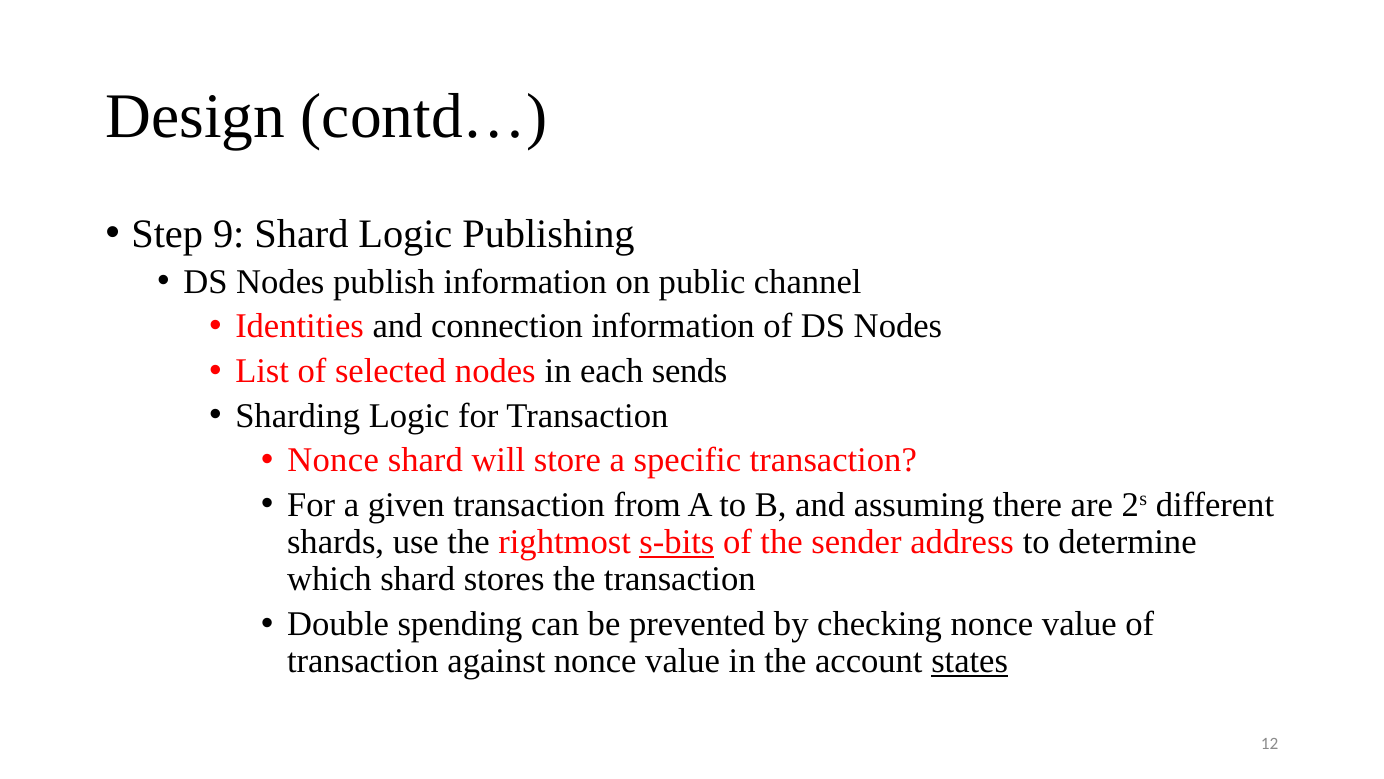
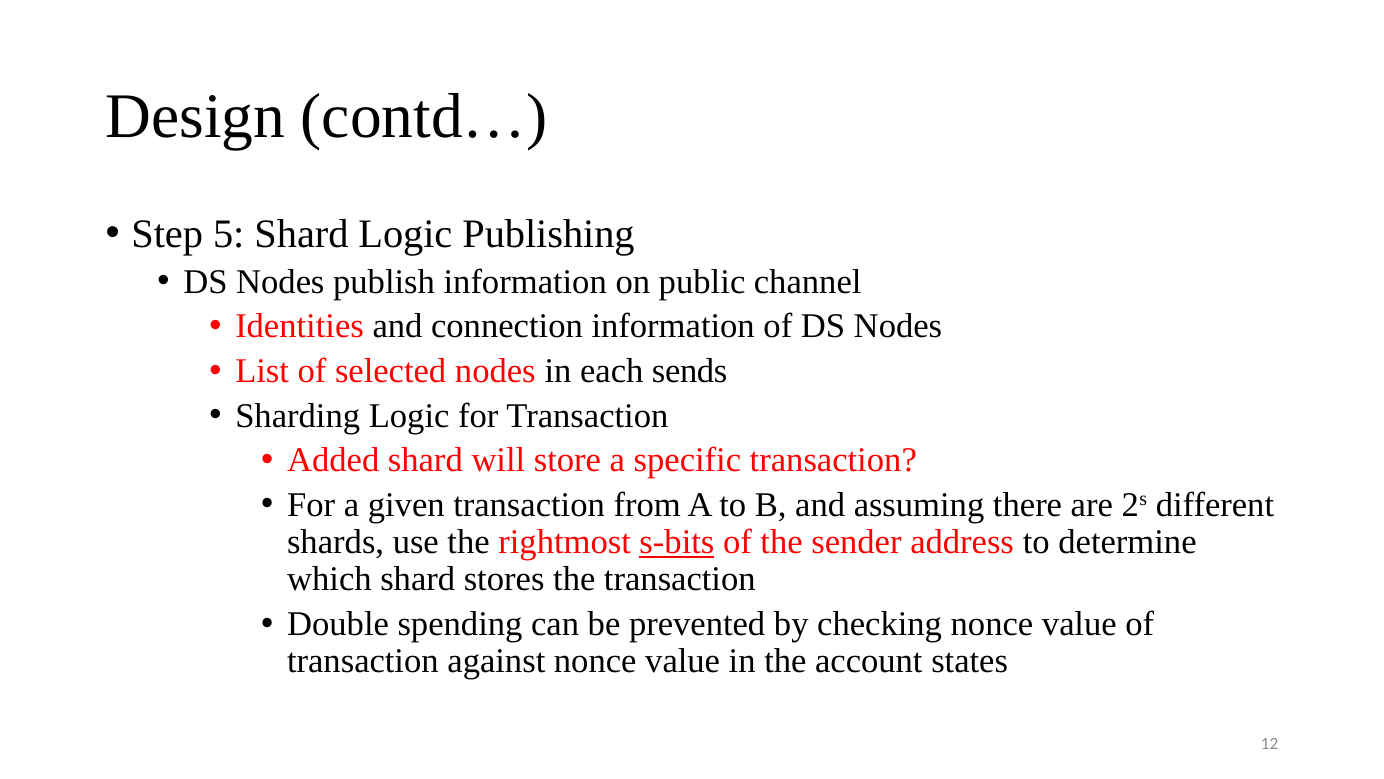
9: 9 -> 5
Nonce at (333, 460): Nonce -> Added
states underline: present -> none
